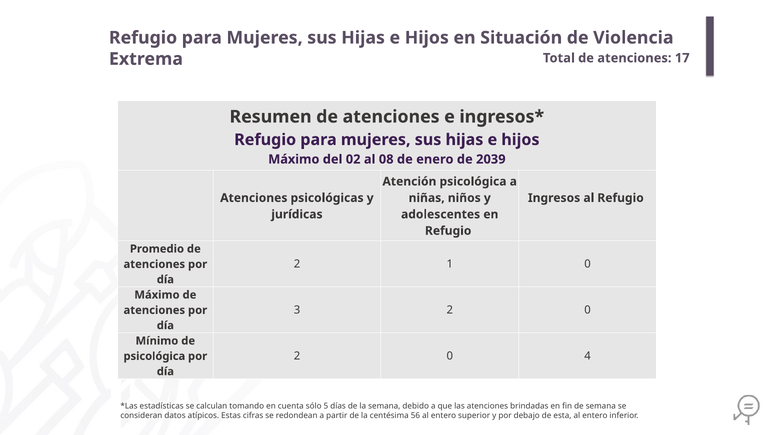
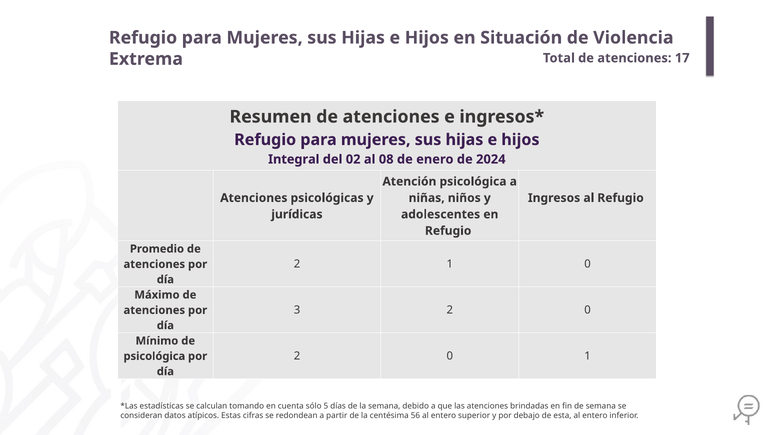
Máximo at (294, 159): Máximo -> Integral
2039: 2039 -> 2024
0 4: 4 -> 1
